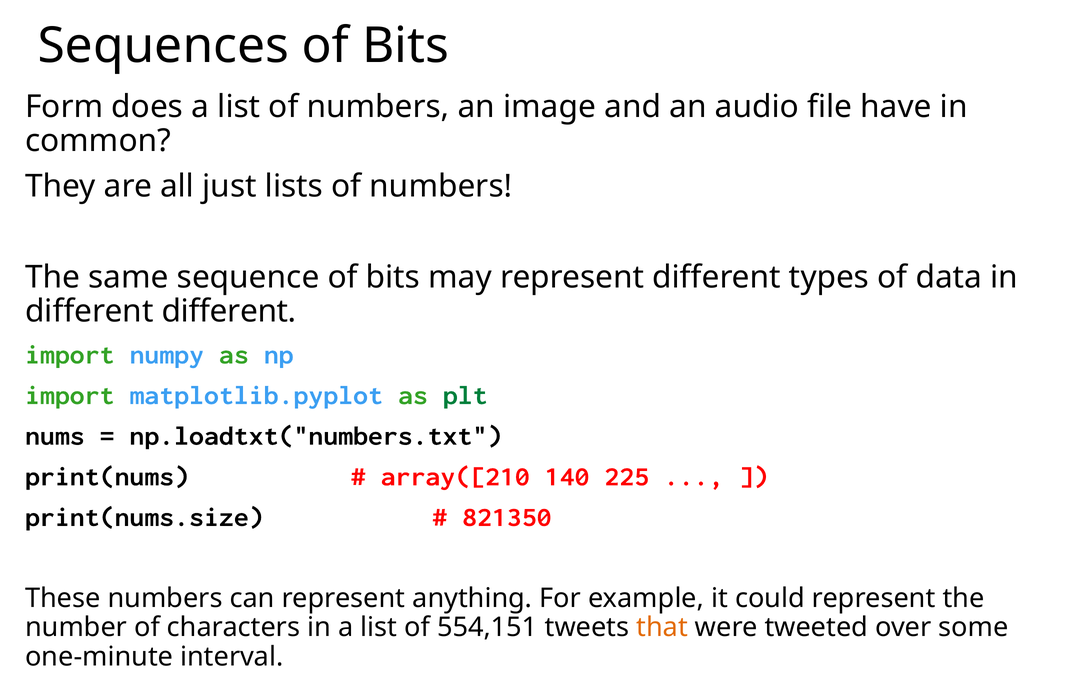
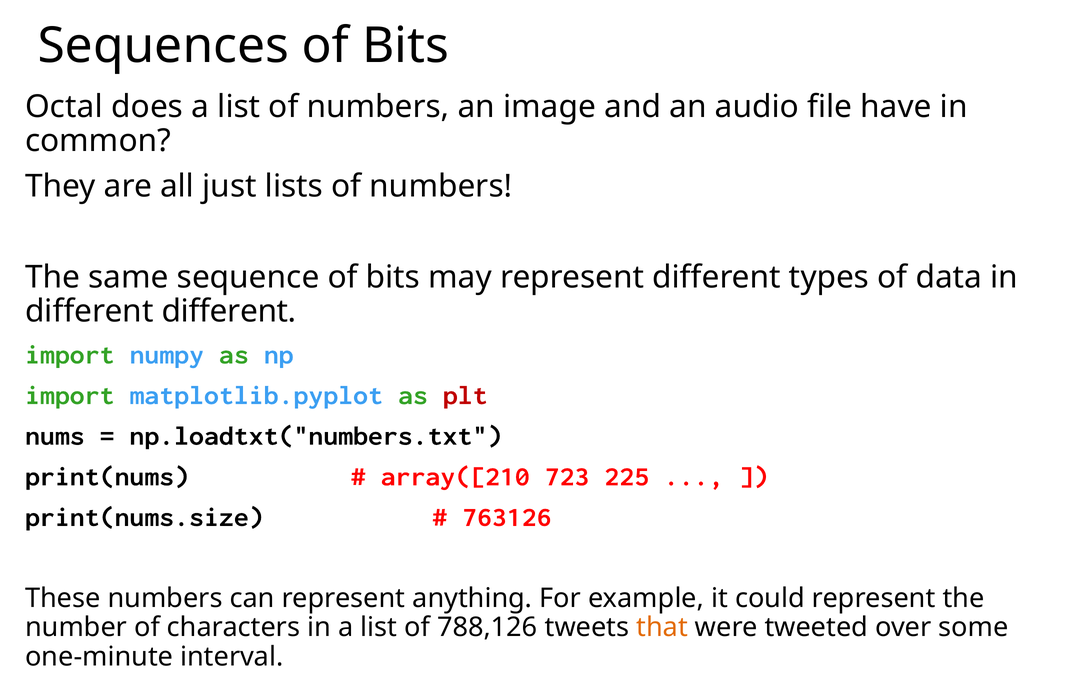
Form: Form -> Octal
plt colour: green -> red
140: 140 -> 723
821350: 821350 -> 763126
554,151: 554,151 -> 788,126
